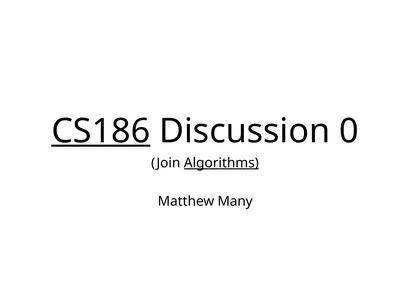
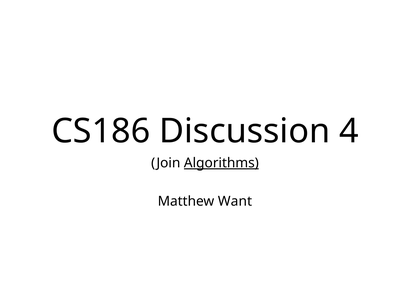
CS186 underline: present -> none
0: 0 -> 4
Many: Many -> Want
